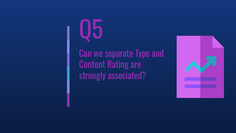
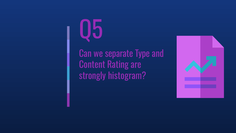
associated: associated -> histogram
